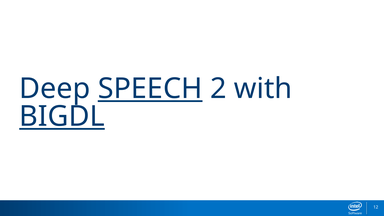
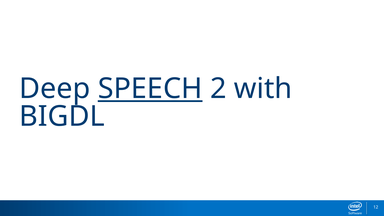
BIGDL underline: present -> none
